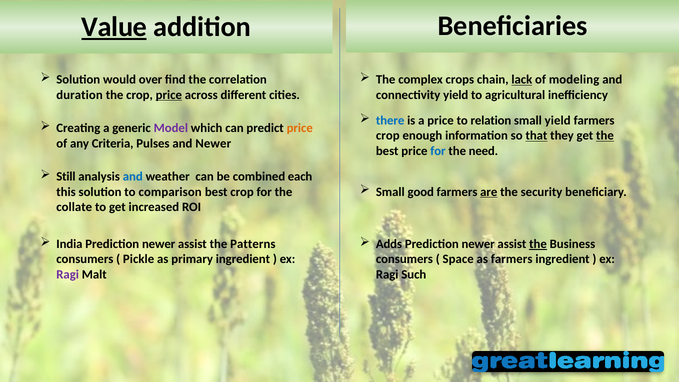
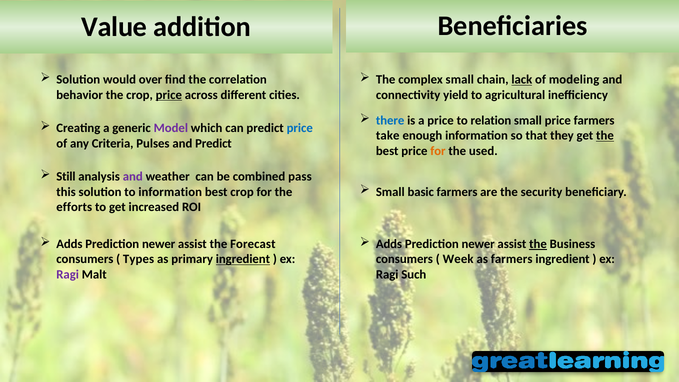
Value underline: present -> none
complex crops: crops -> small
duration: duration -> behavior
small yield: yield -> price
price at (300, 128) colour: orange -> blue
crop at (388, 136): crop -> take
that underline: present -> none
and Newer: Newer -> Predict
for at (438, 151) colour: blue -> orange
need: need -> used
and at (133, 177) colour: blue -> purple
each: each -> pass
good: good -> basic
are underline: present -> none
to comparison: comparison -> information
collate: collate -> efforts
India at (69, 244): India -> Adds
Patterns: Patterns -> Forecast
Pickle: Pickle -> Types
ingredient at (243, 259) underline: none -> present
Space: Space -> Week
